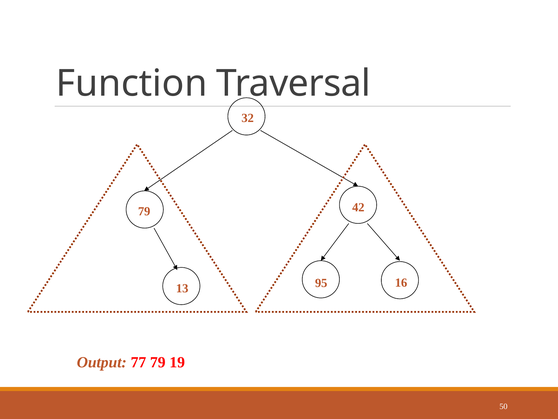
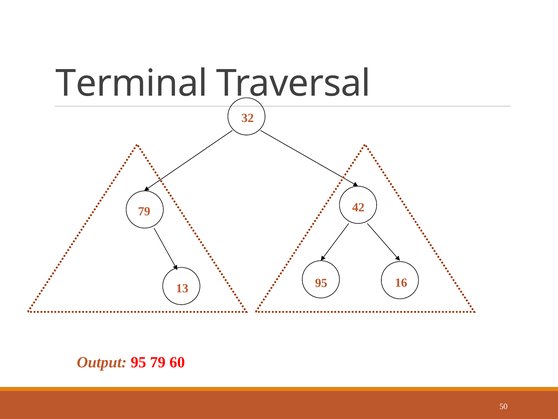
Function: Function -> Terminal
Output 77: 77 -> 95
19: 19 -> 60
